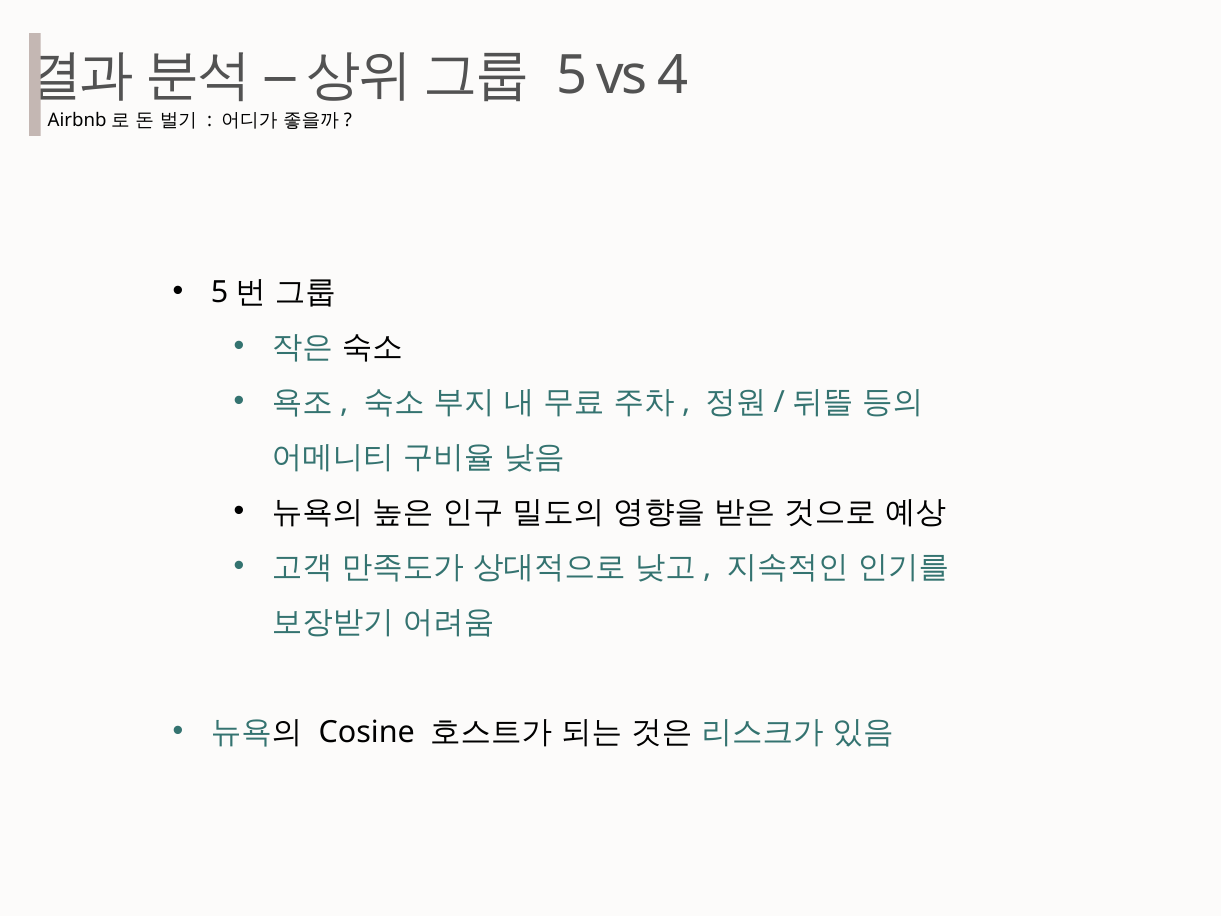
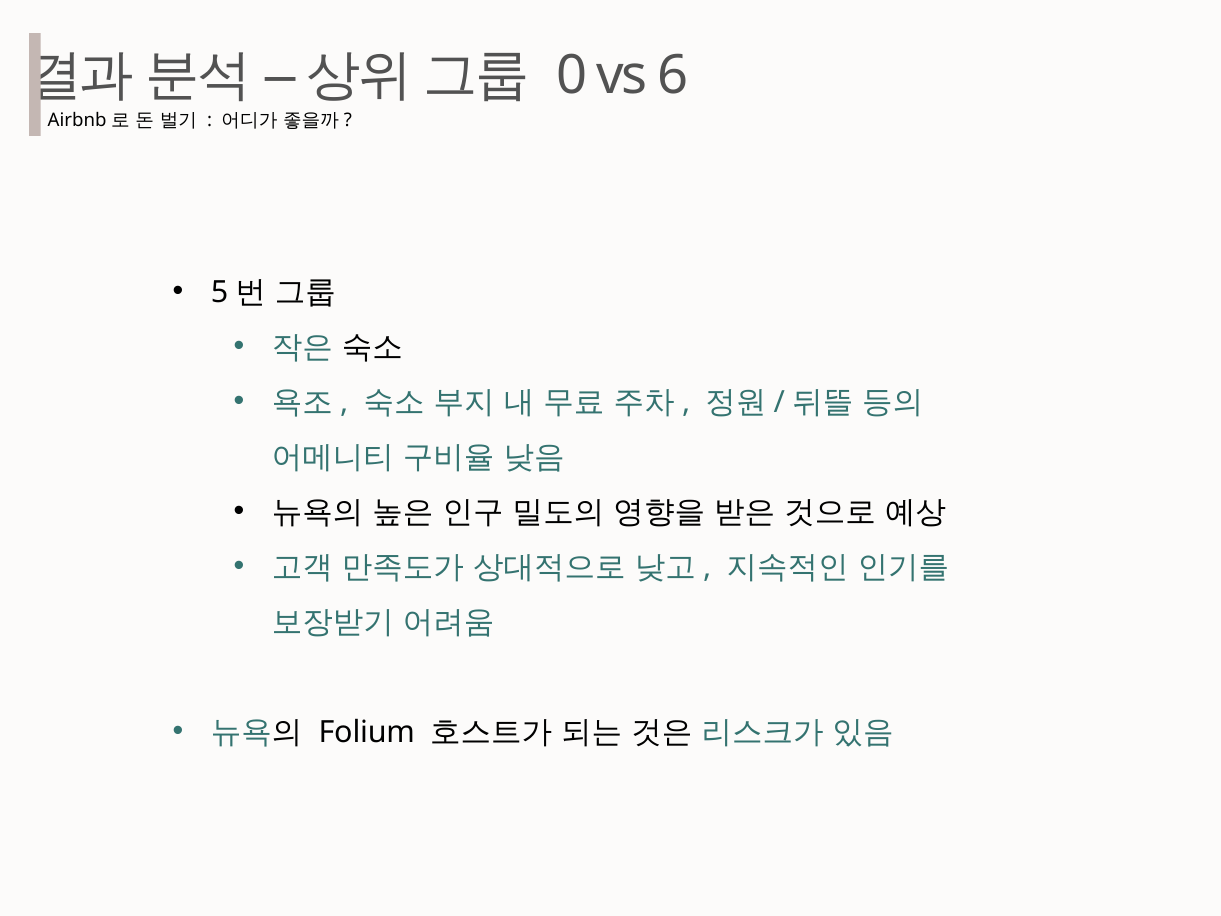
5: 5 -> 0
4: 4 -> 6
Cosine: Cosine -> Folium
